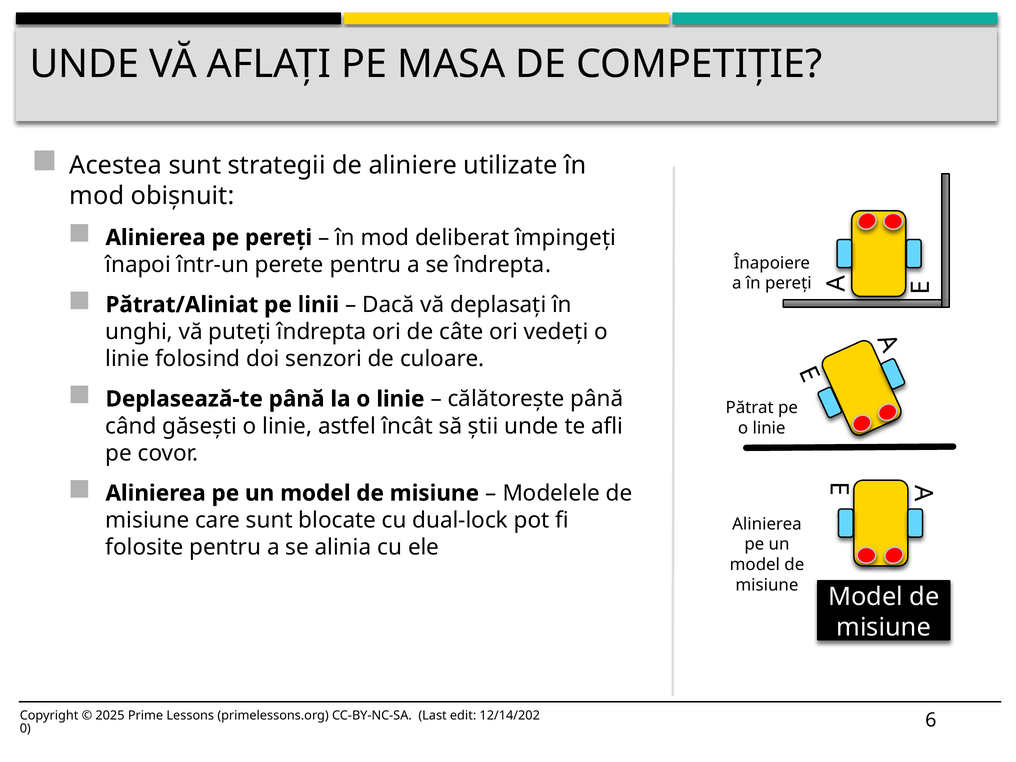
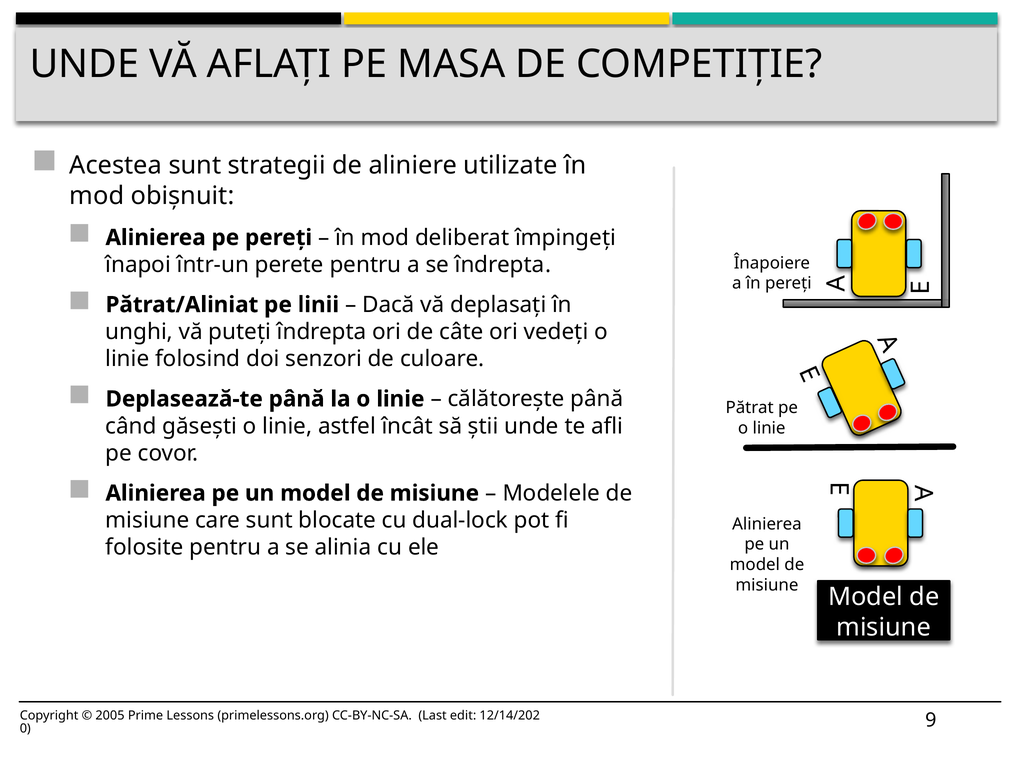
2025: 2025 -> 2005
6: 6 -> 9
